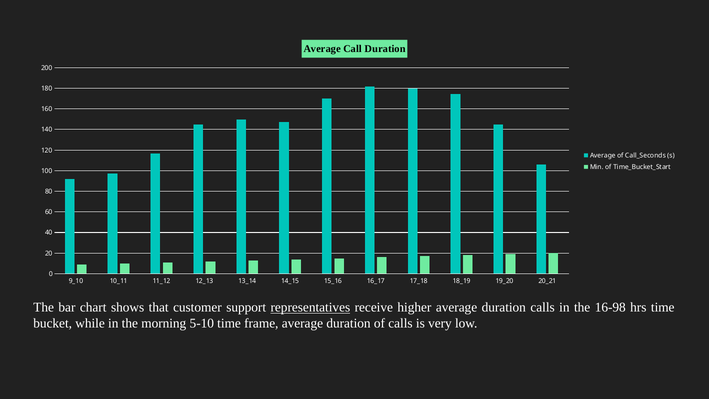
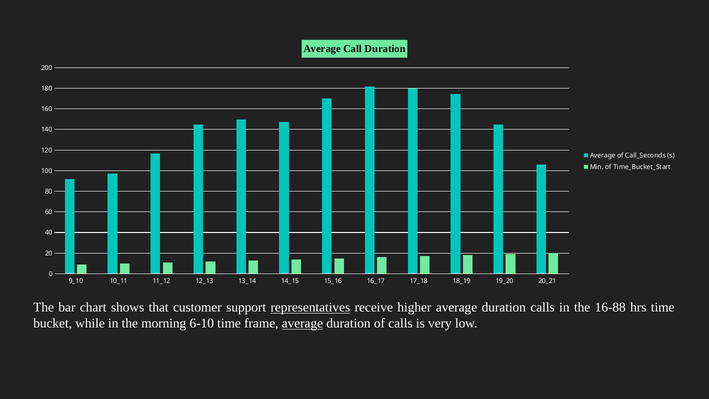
16-98: 16-98 -> 16-88
5-10: 5-10 -> 6-10
average at (302, 323) underline: none -> present
